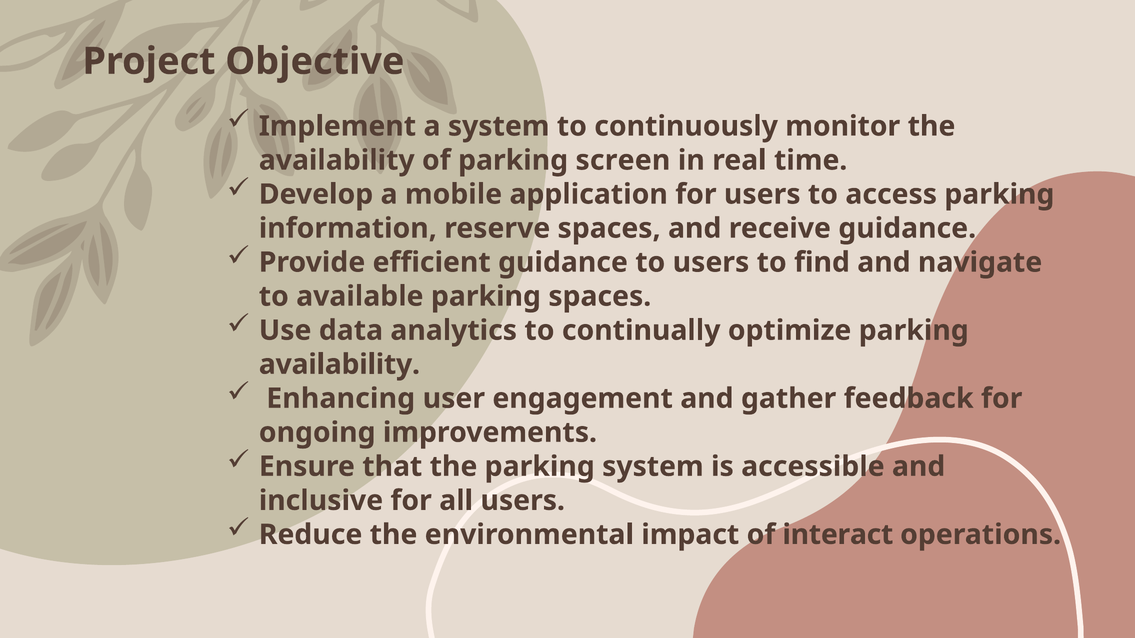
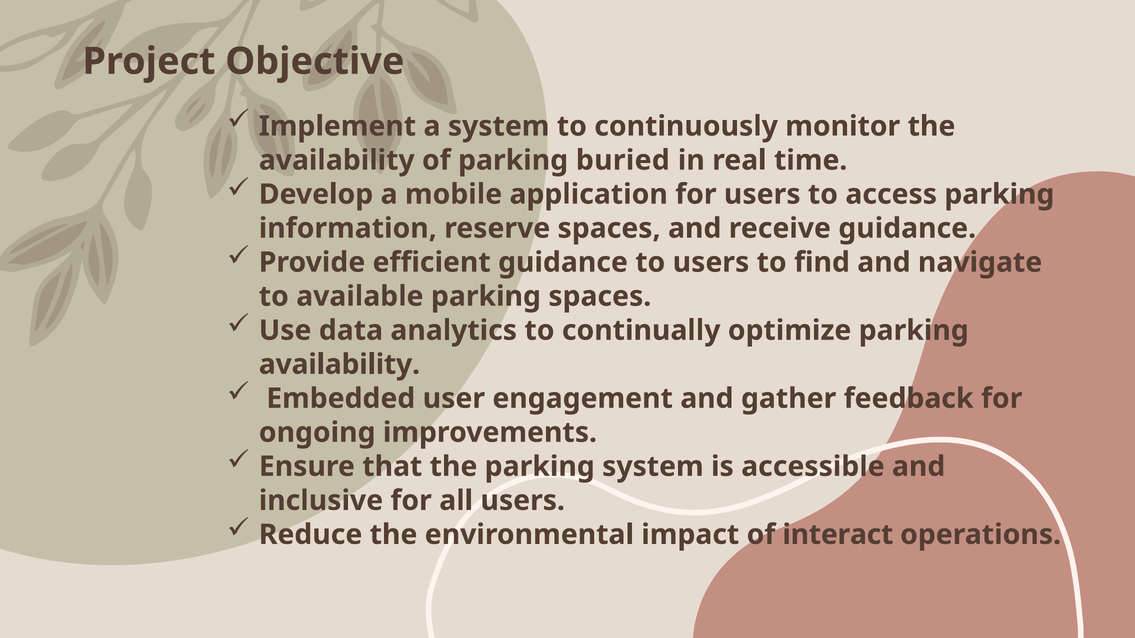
screen: screen -> buried
Enhancing: Enhancing -> Embedded
